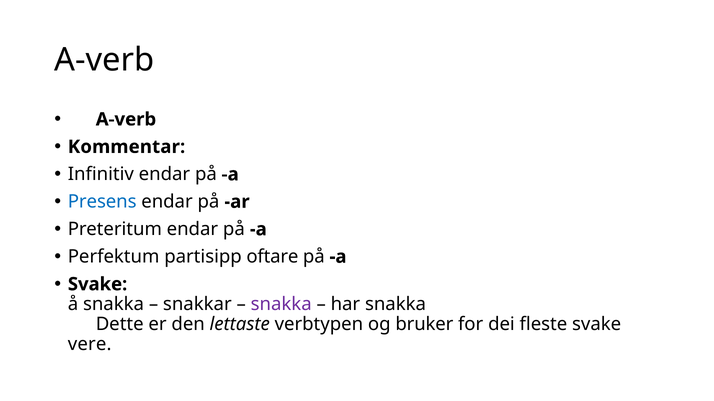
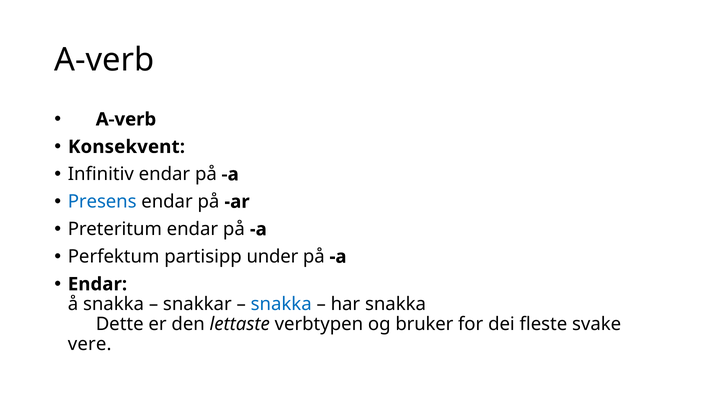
Kommentar: Kommentar -> Konsekvent
oftare: oftare -> under
Svake at (98, 285): Svake -> Endar
snakka at (281, 305) colour: purple -> blue
